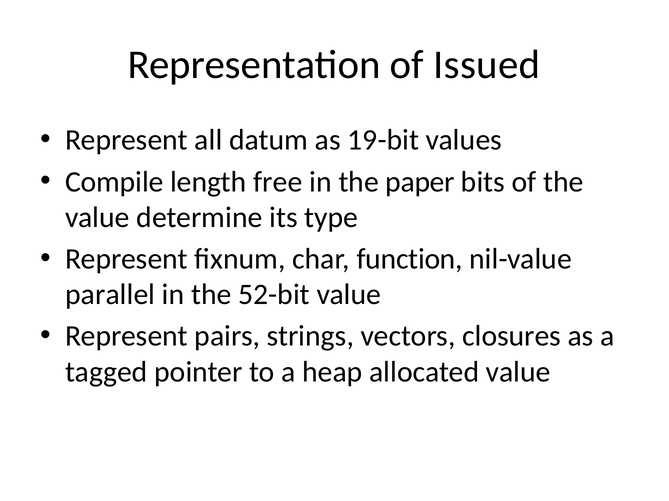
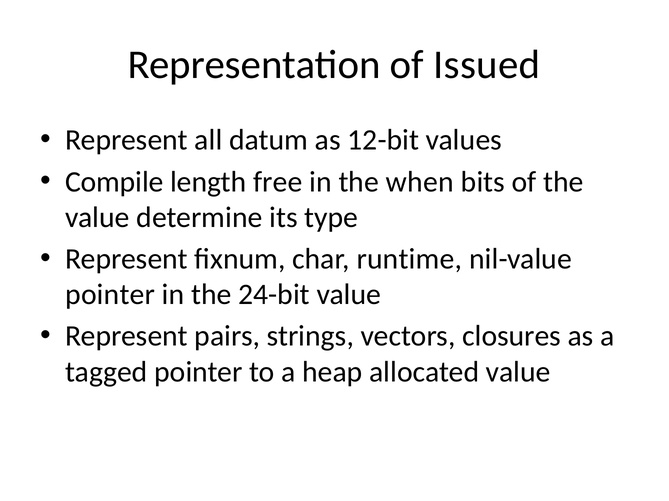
19-bit: 19-bit -> 12-bit
paper: paper -> when
function: function -> runtime
parallel at (110, 295): parallel -> pointer
52-bit: 52-bit -> 24-bit
